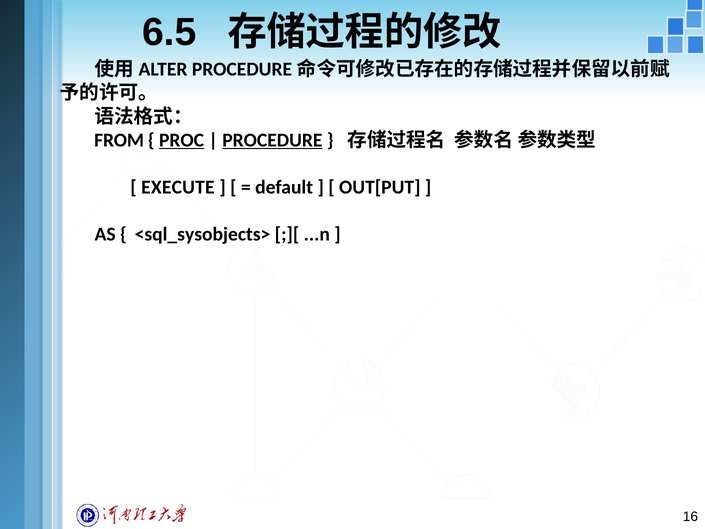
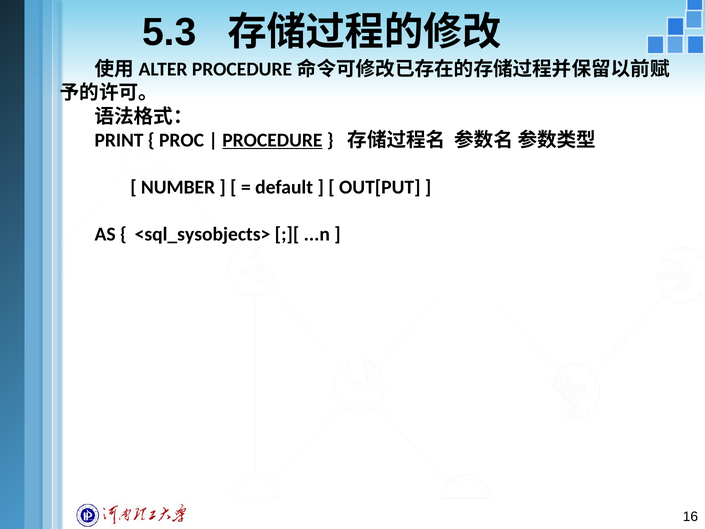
6.5: 6.5 -> 5.3
FROM: FROM -> PRINT
PROC underline: present -> none
EXECUTE: EXECUTE -> NUMBER
